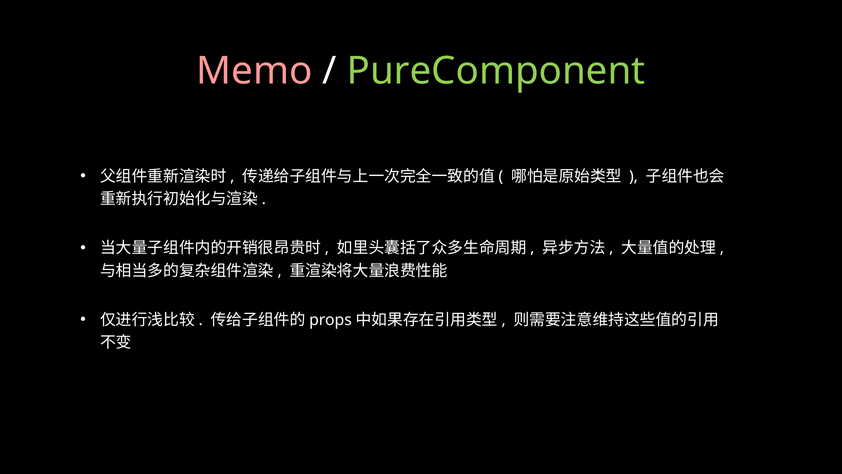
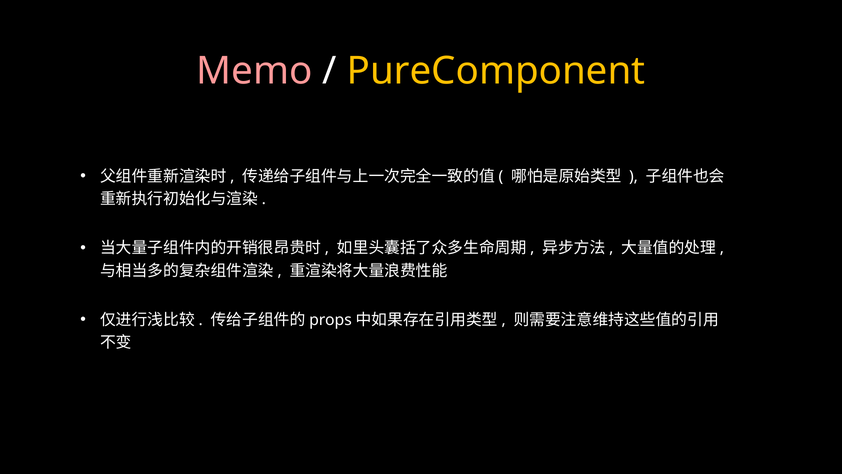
PureComponent colour: light green -> yellow
